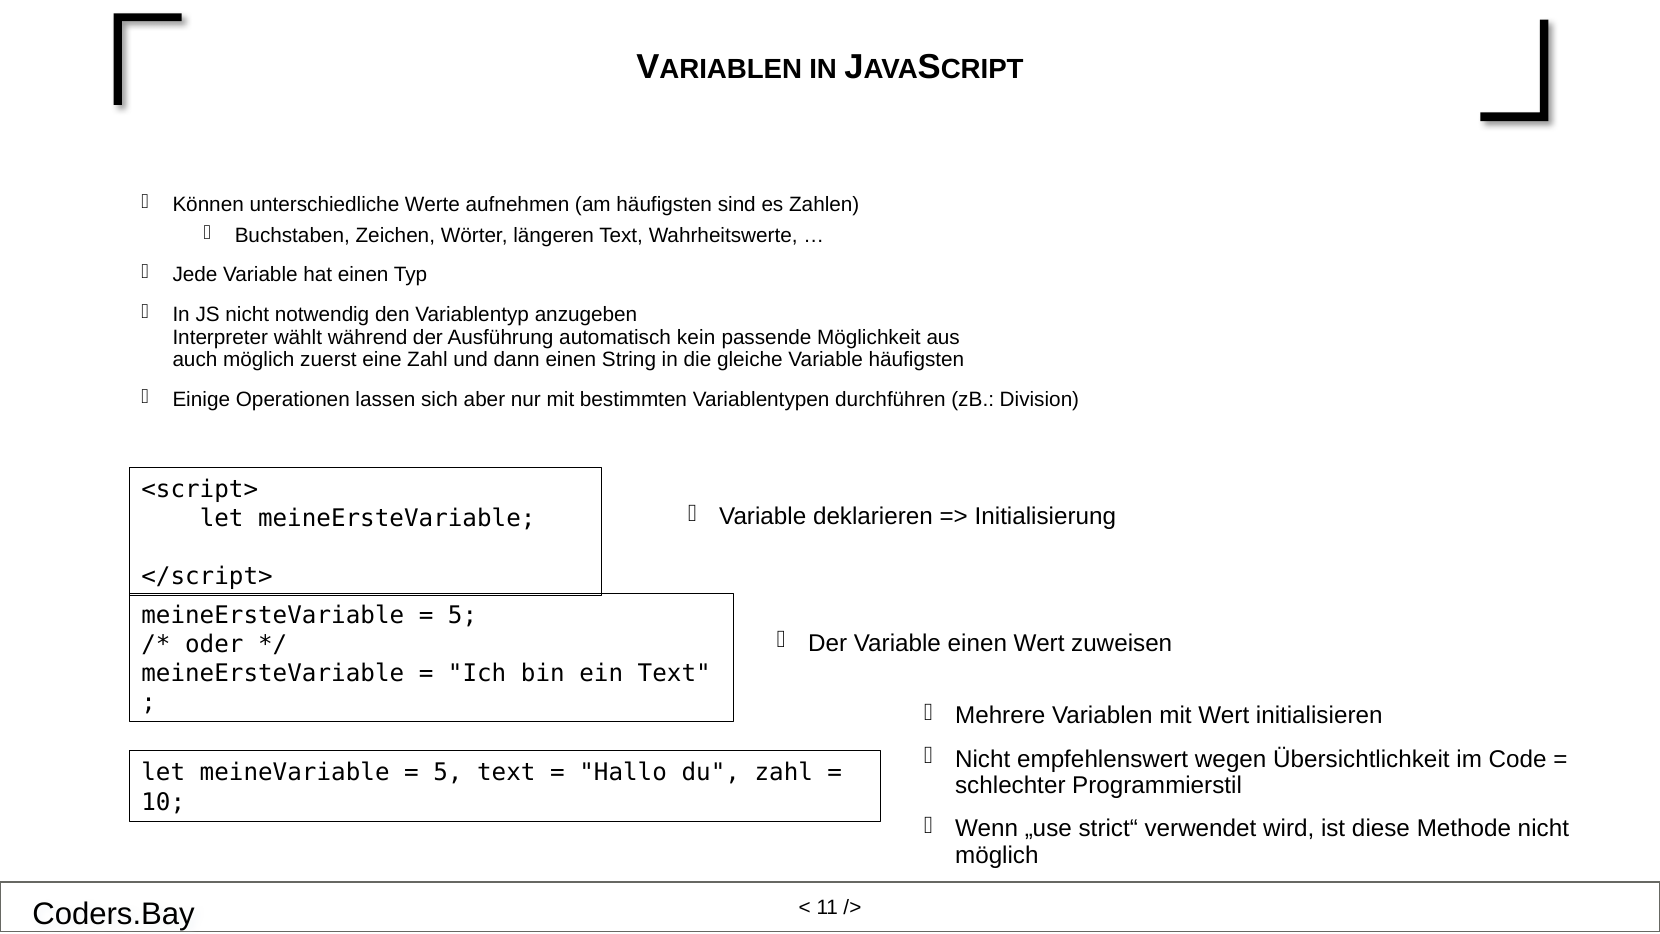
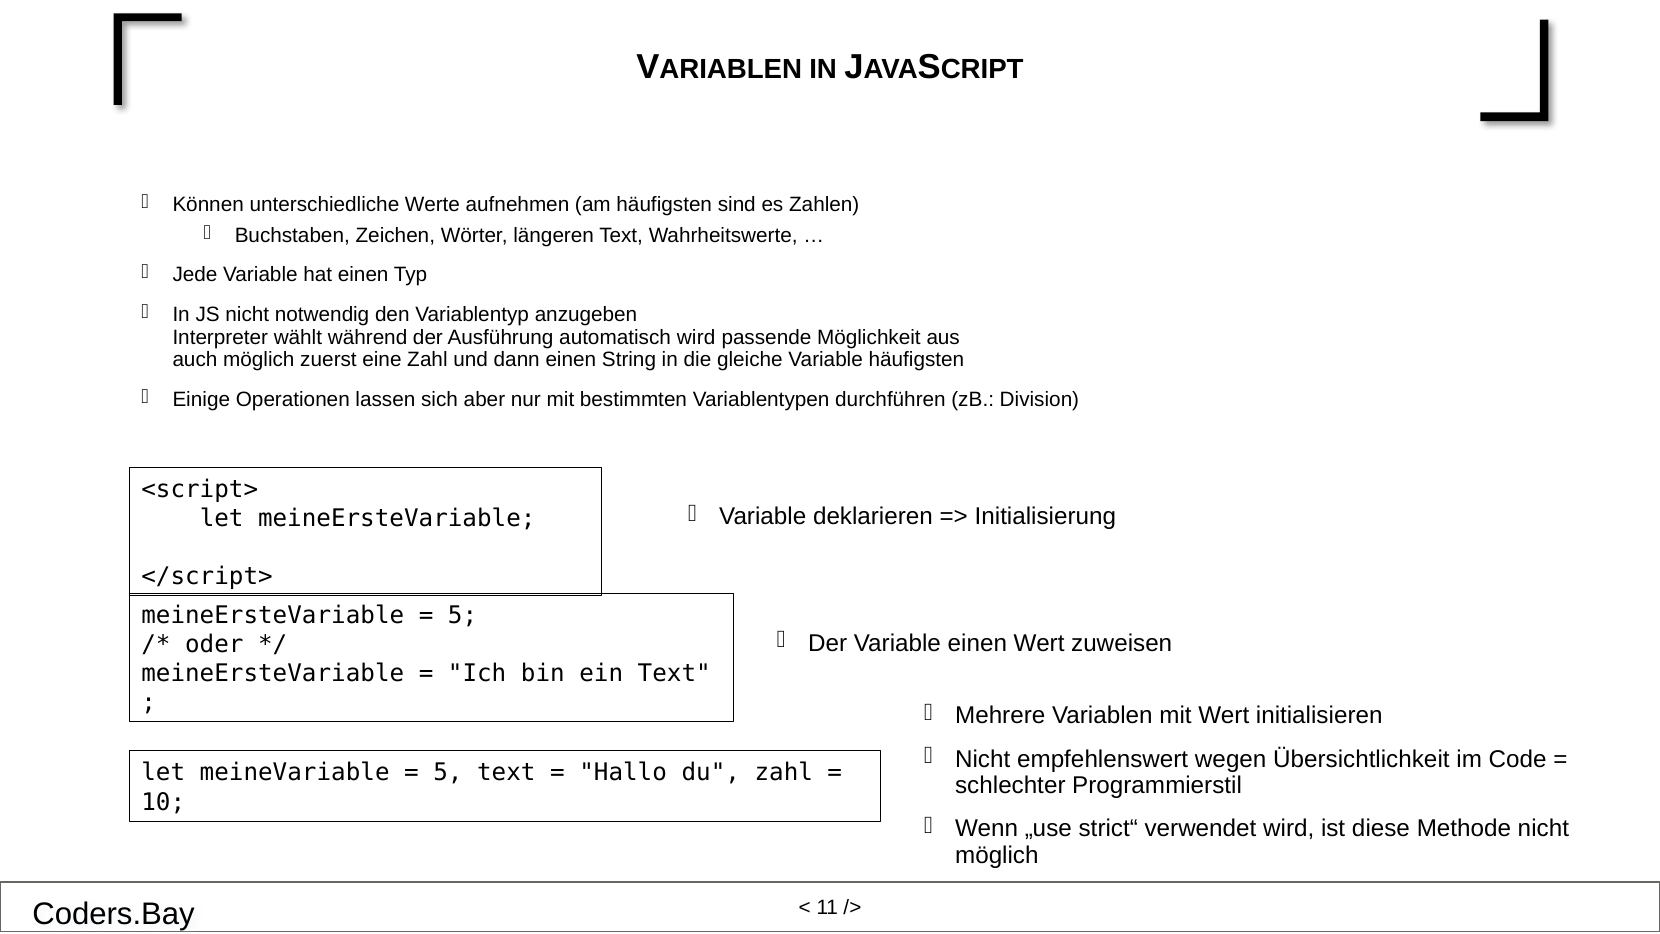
automatisch kein: kein -> wird
